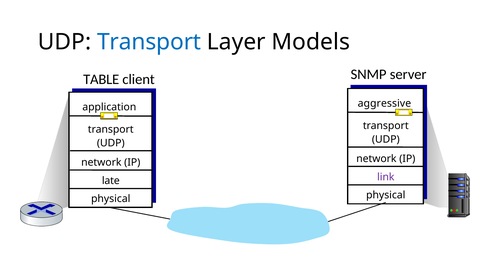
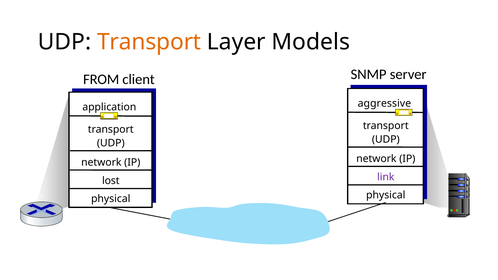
Transport at (149, 42) colour: blue -> orange
TABLE: TABLE -> FROM
late: late -> lost
